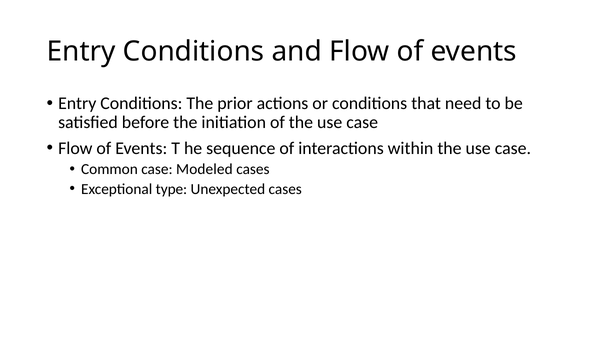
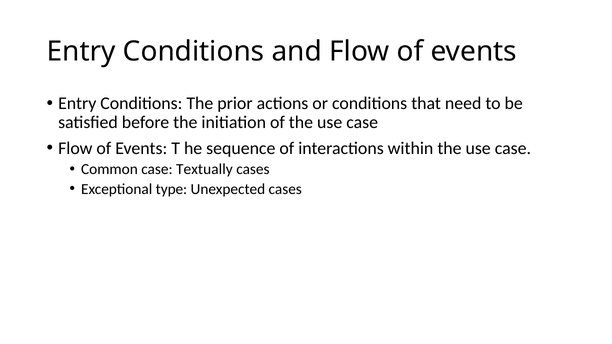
Modeled: Modeled -> Textually
